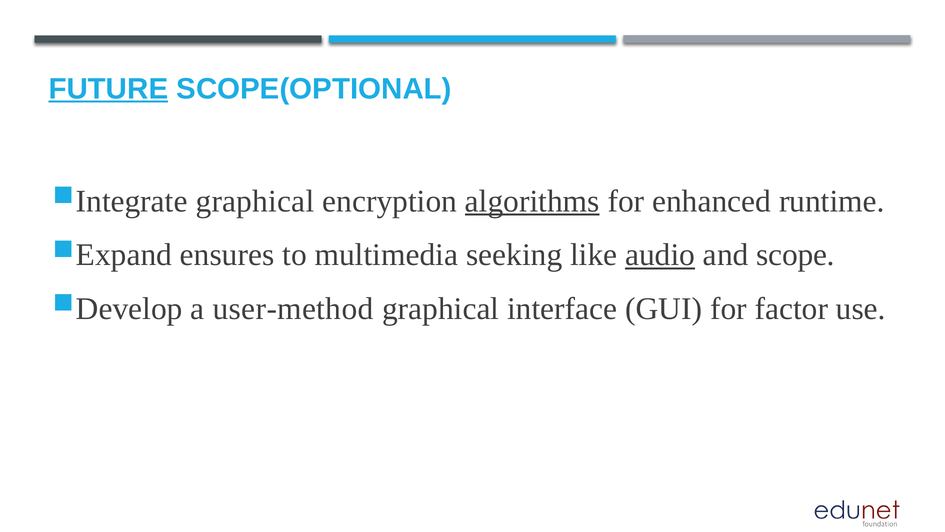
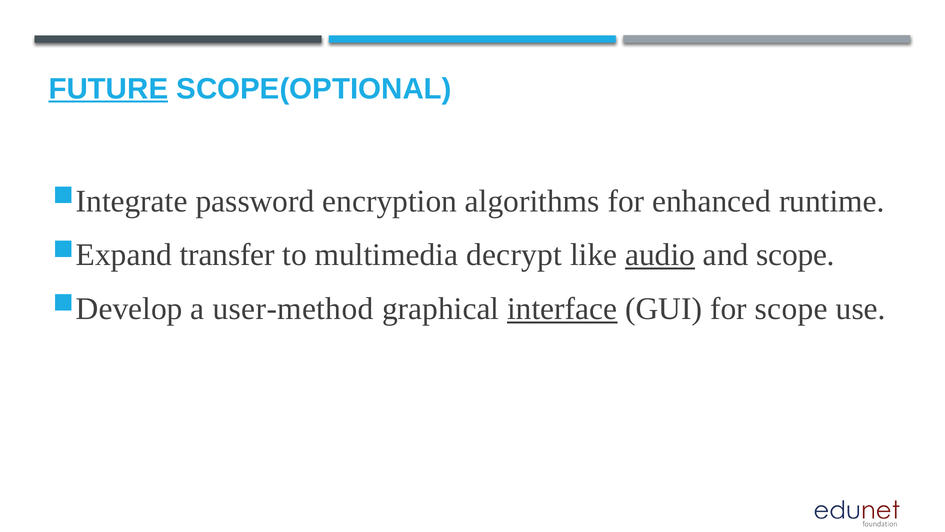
graphical at (255, 201): graphical -> password
algorithms underline: present -> none
ensures: ensures -> transfer
seeking: seeking -> decrypt
interface underline: none -> present
for factor: factor -> scope
